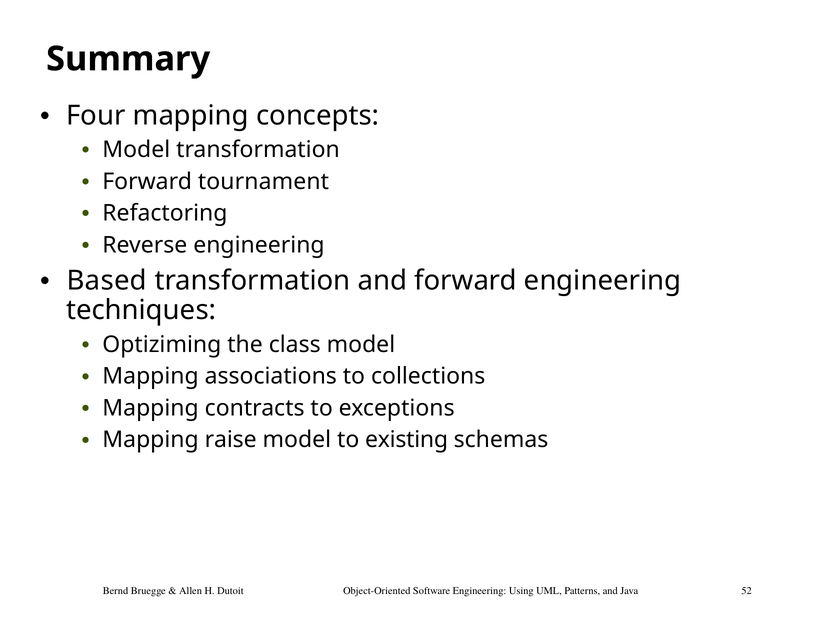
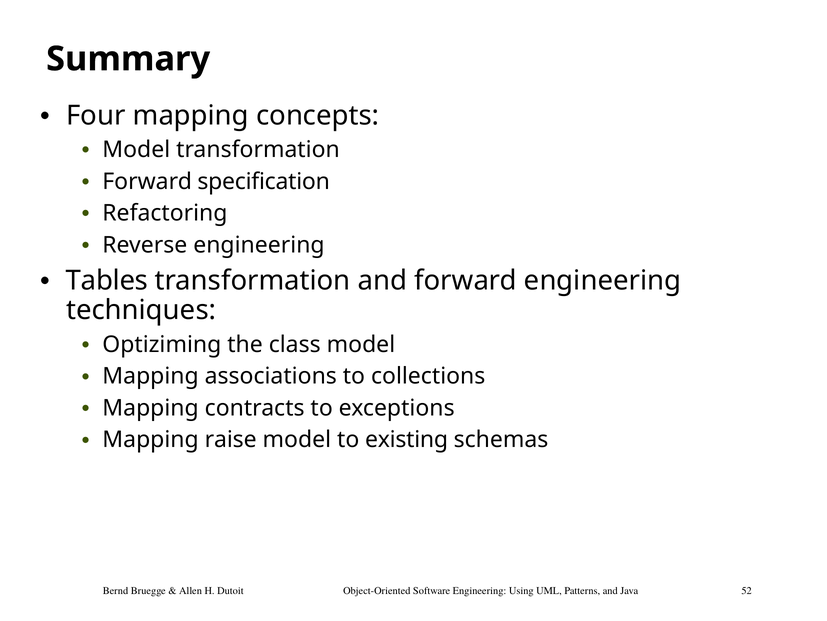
tournament: tournament -> specification
Based: Based -> Tables
